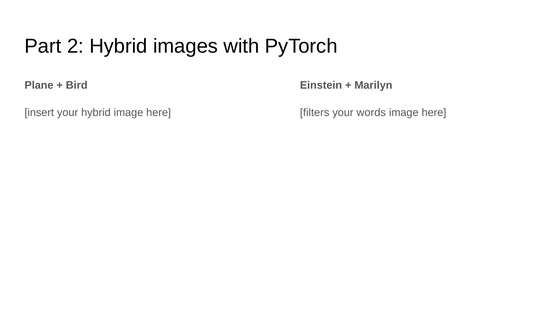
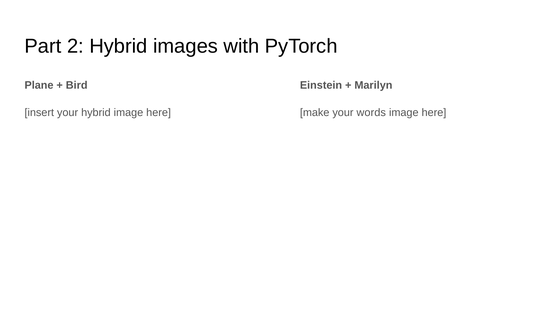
filters: filters -> make
